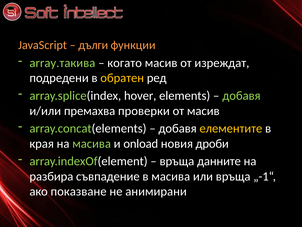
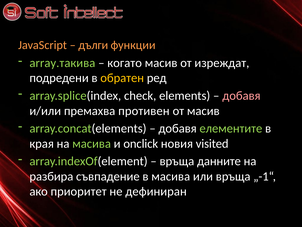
hover: hover -> check
добавя at (241, 96) colour: light green -> pink
проверки: проверки -> противен
елементите colour: yellow -> light green
onload: onload -> onclick
дроби: дроби -> visited
показване: показване -> приоритет
анимирани: анимирани -> дефиниран
